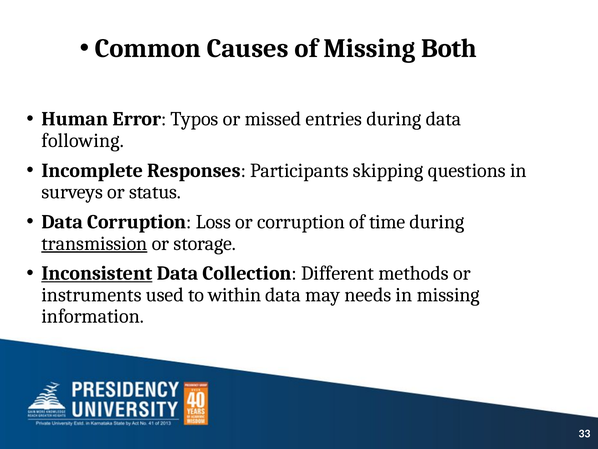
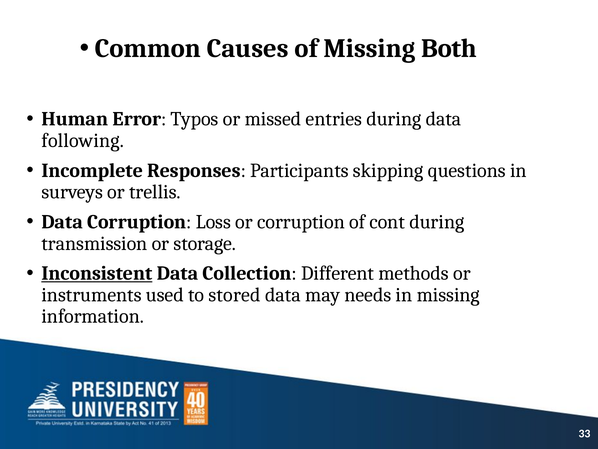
status: status -> trellis
time: time -> cont
transmission underline: present -> none
within: within -> stored
